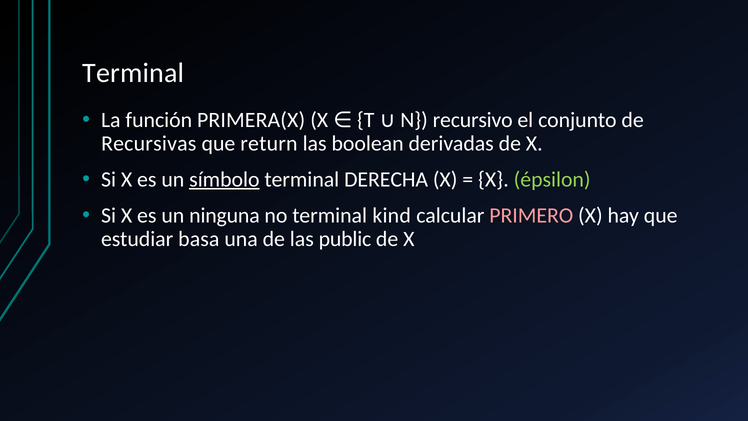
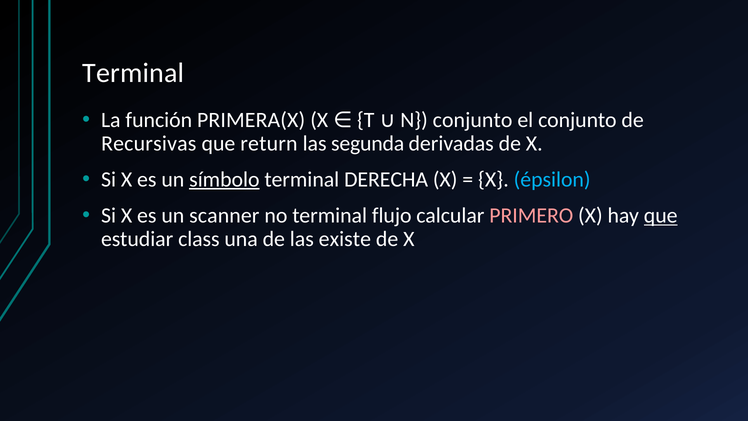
N recursivo: recursivo -> conjunto
boolean: boolean -> segunda
épsilon colour: light green -> light blue
ninguna: ninguna -> scanner
kind: kind -> flujo
que at (661, 215) underline: none -> present
basa: basa -> class
public: public -> existe
